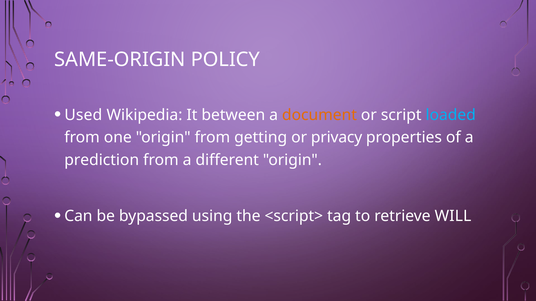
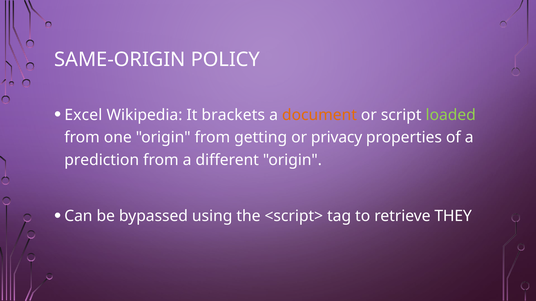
Used: Used -> Excel
between: between -> brackets
loaded colour: light blue -> light green
WILL: WILL -> THEY
